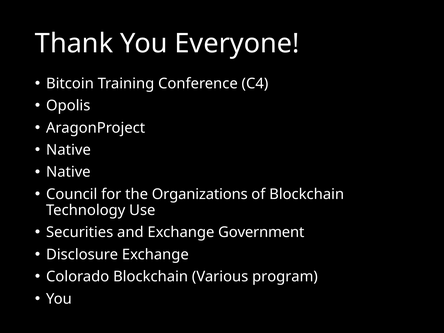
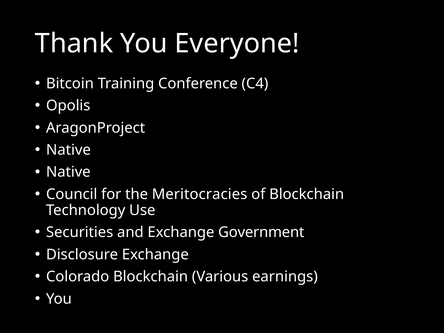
Organizations: Organizations -> Meritocracies
program: program -> earnings
